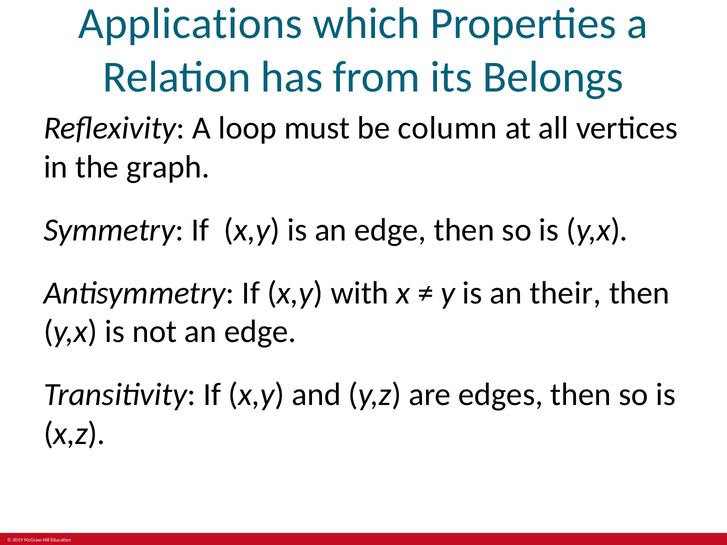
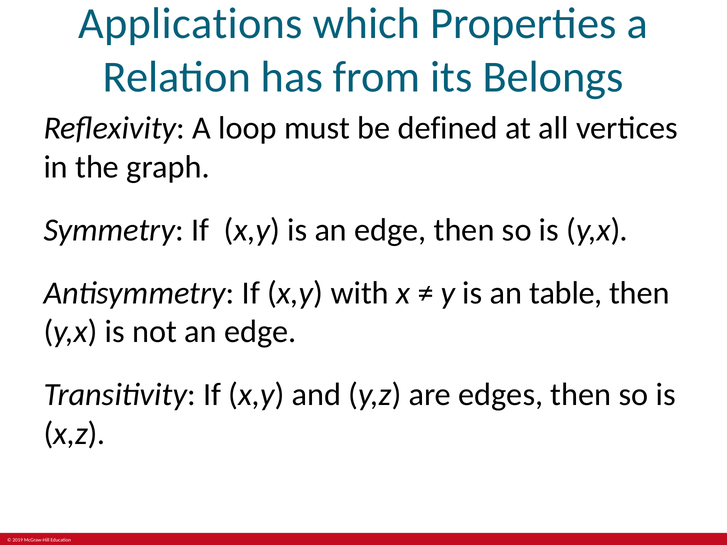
column: column -> defined
their: their -> table
